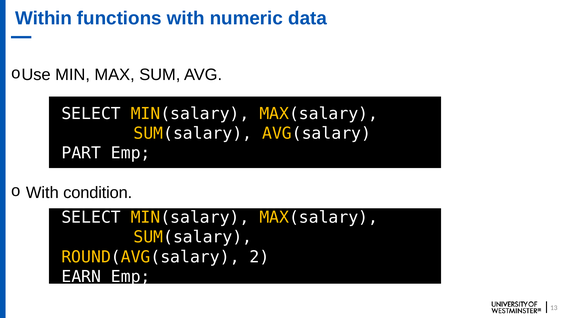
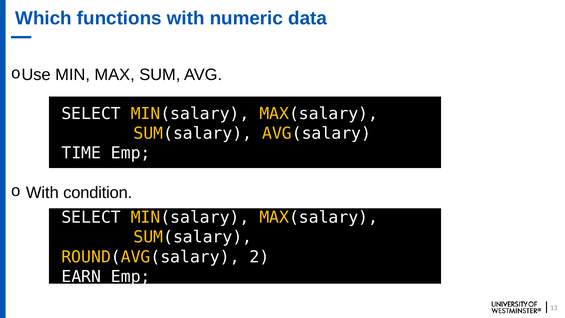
Within: Within -> Which
PART: PART -> TIME
